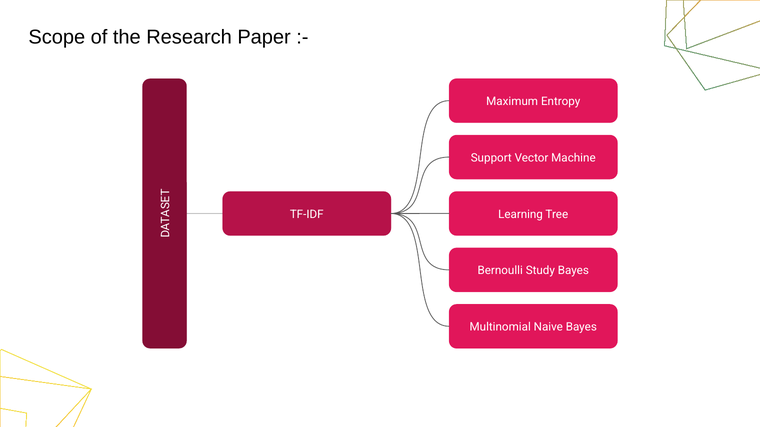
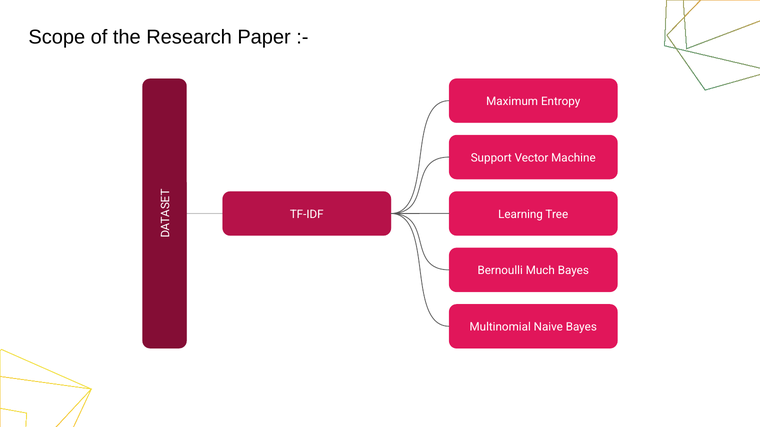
Study: Study -> Much
